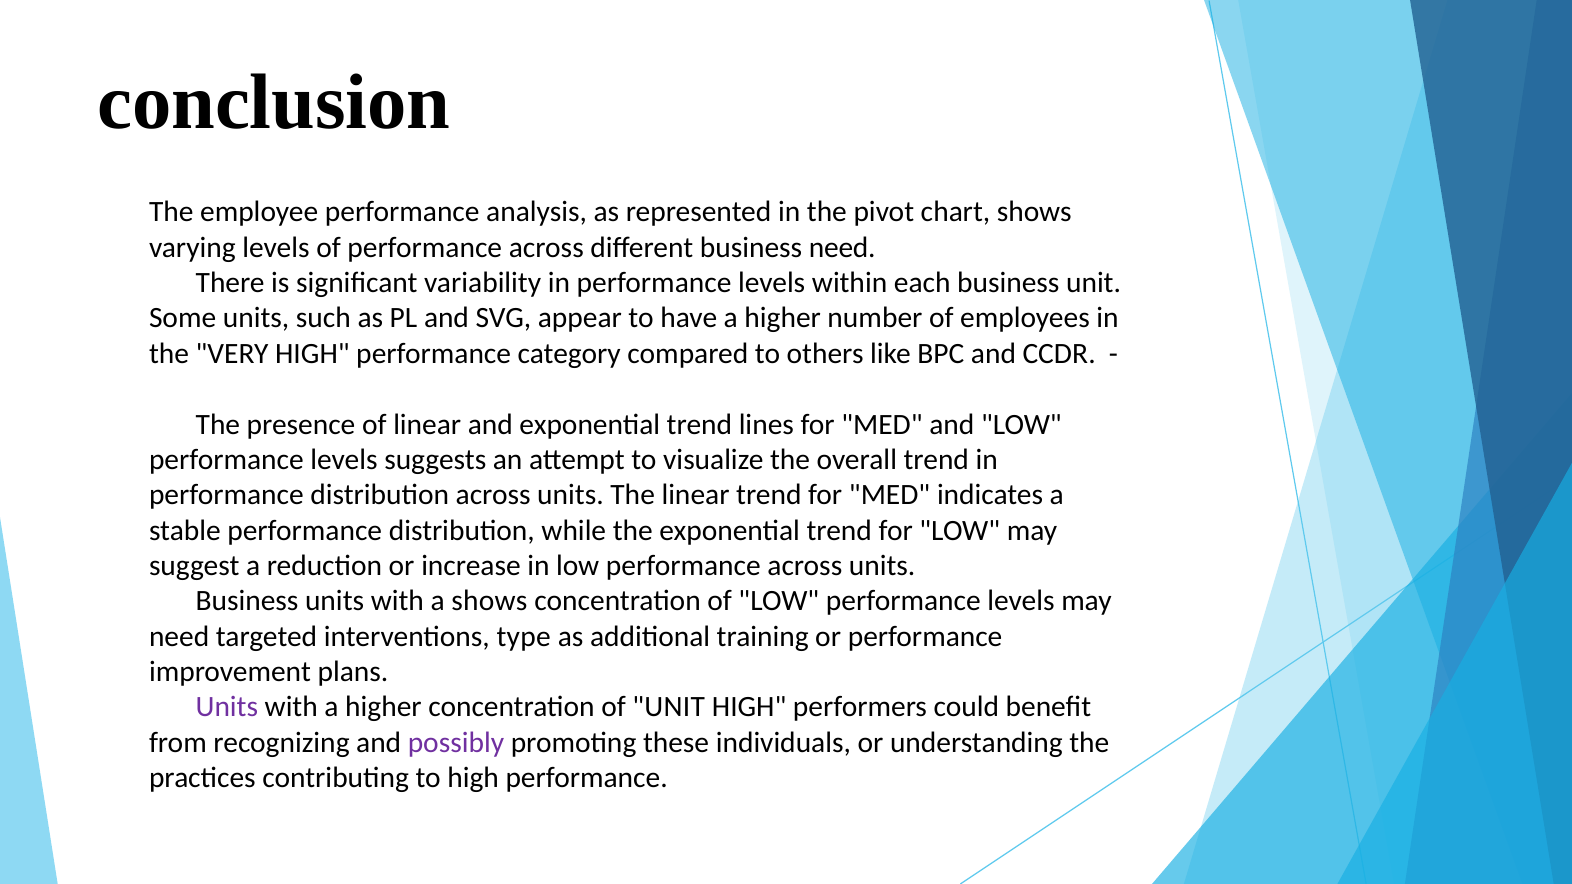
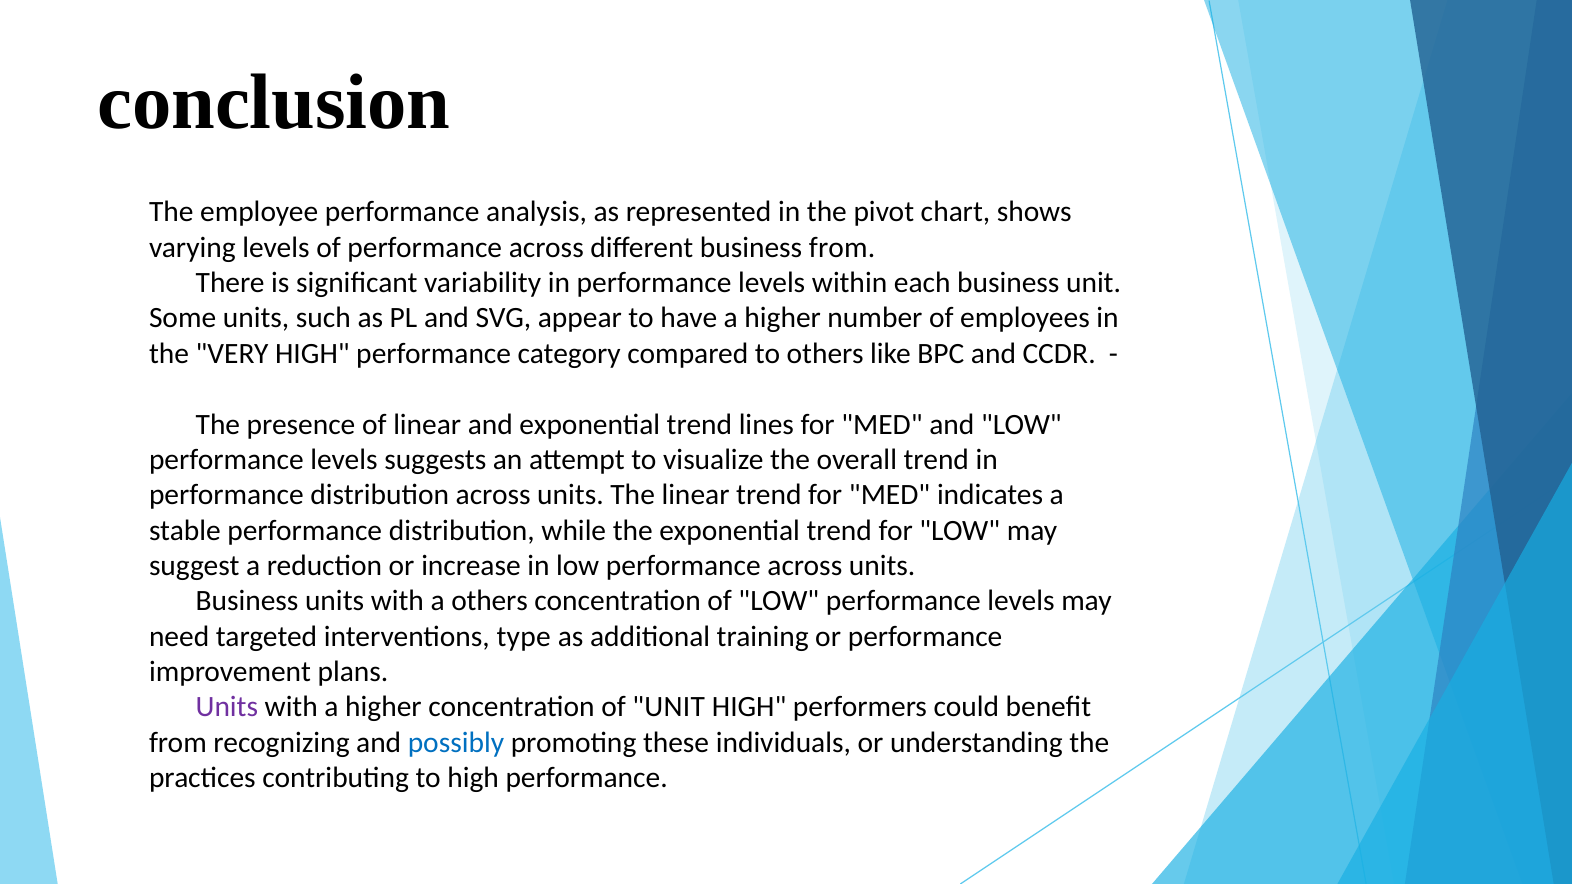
business need: need -> from
a shows: shows -> others
possibly colour: purple -> blue
